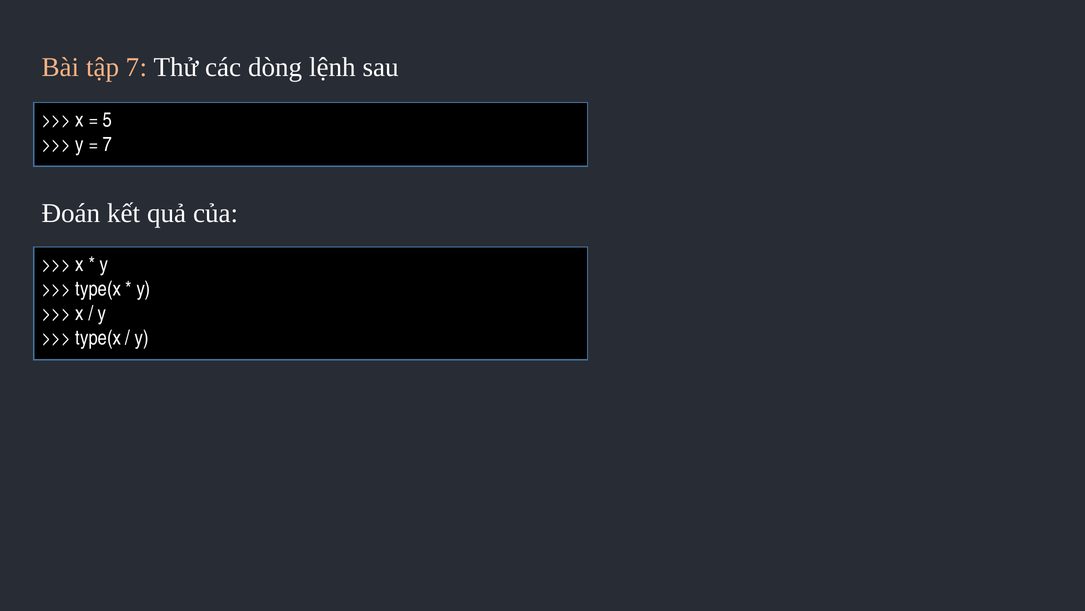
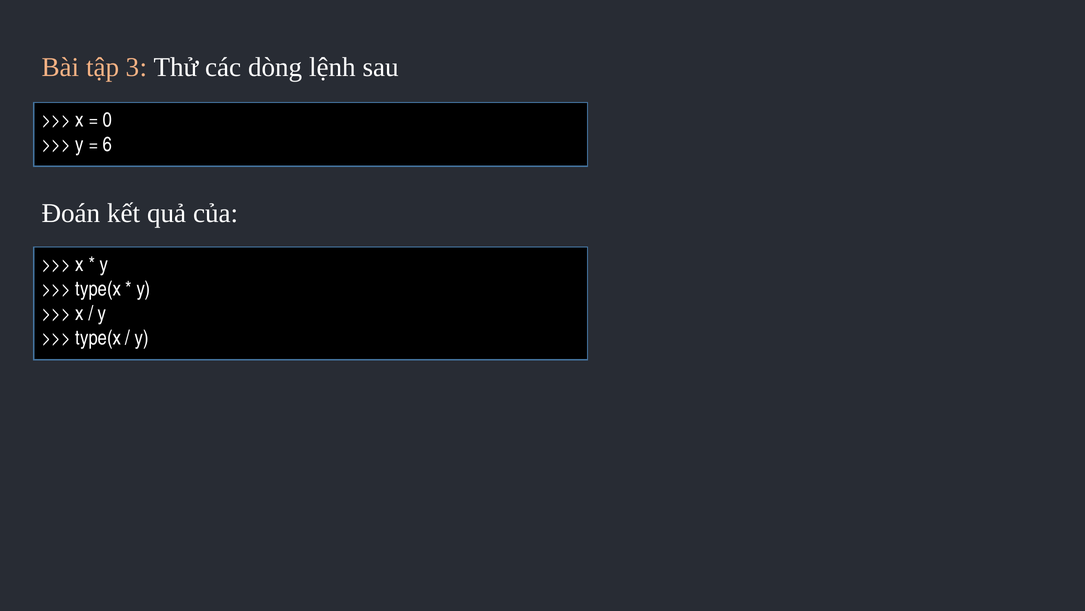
tập 7: 7 -> 3
5: 5 -> 0
7 at (108, 144): 7 -> 6
